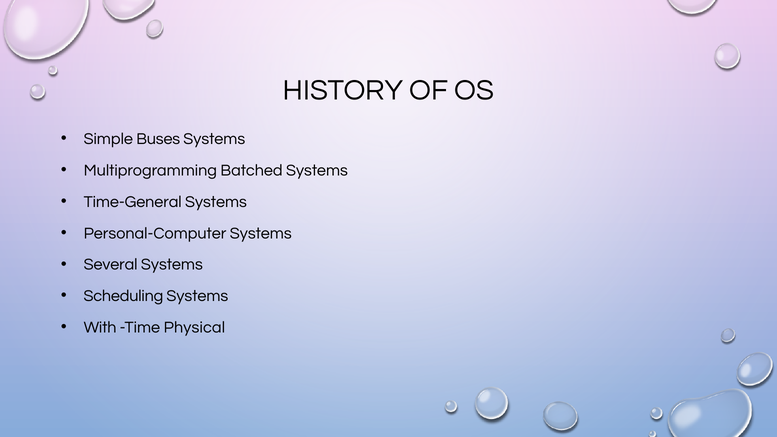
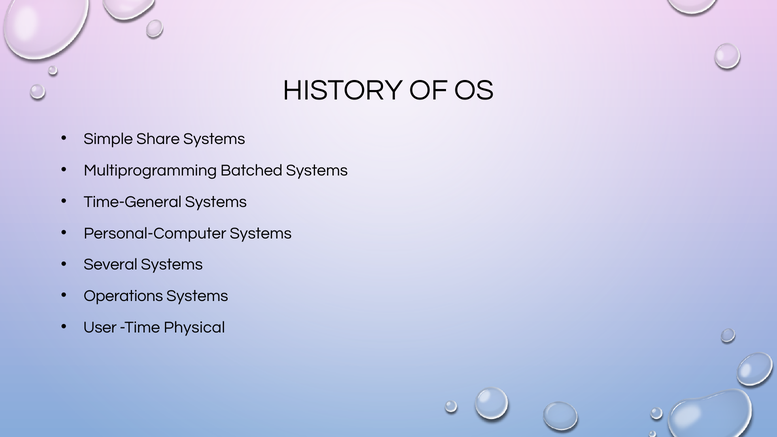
Buses: Buses -> Share
Scheduling: Scheduling -> Operations
With: With -> User
